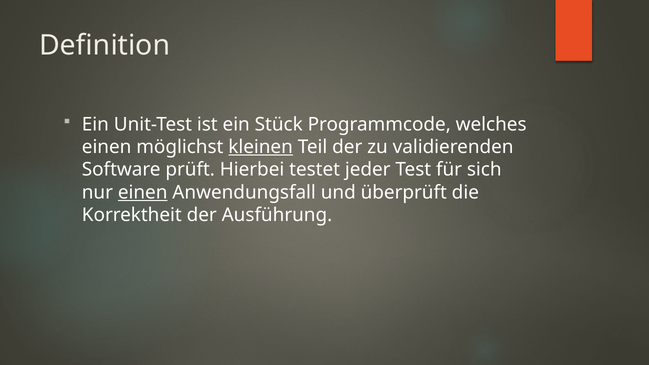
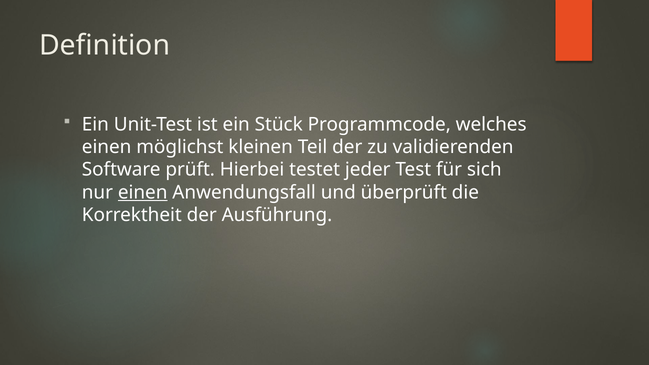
kleinen underline: present -> none
